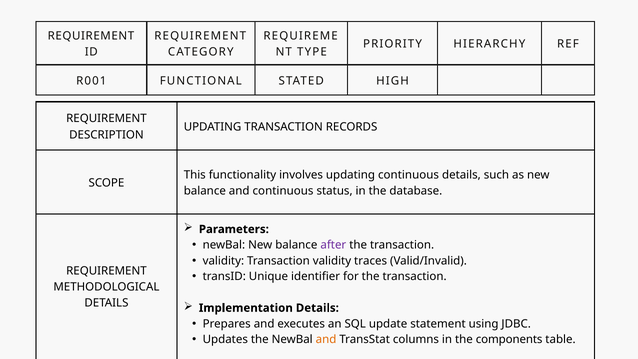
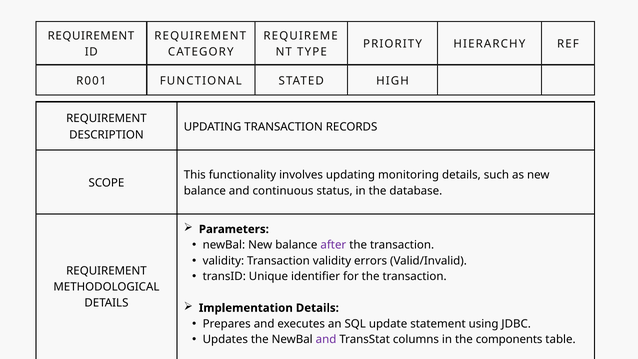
updating continuous: continuous -> monitoring
traces: traces -> errors
and at (326, 339) colour: orange -> purple
